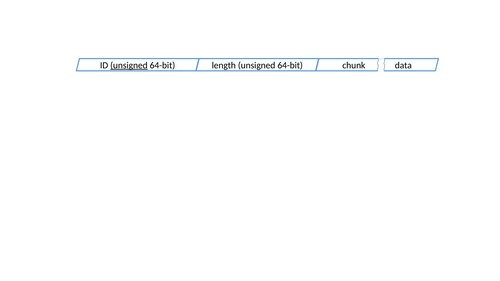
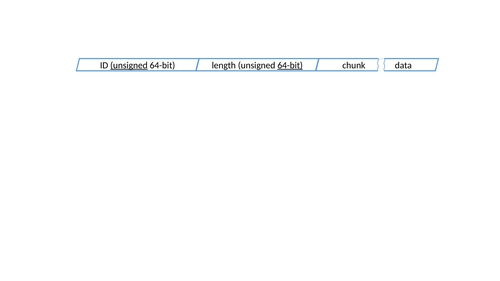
64-bit at (290, 65) underline: none -> present
